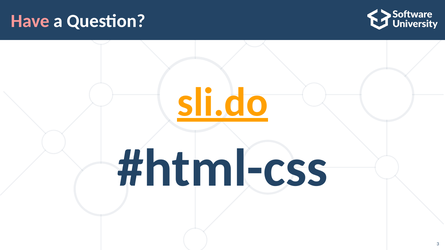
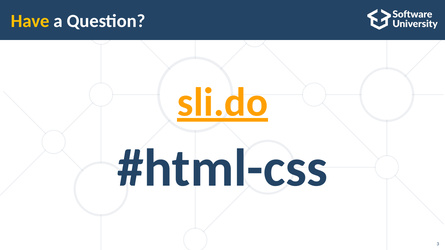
Have colour: pink -> yellow
